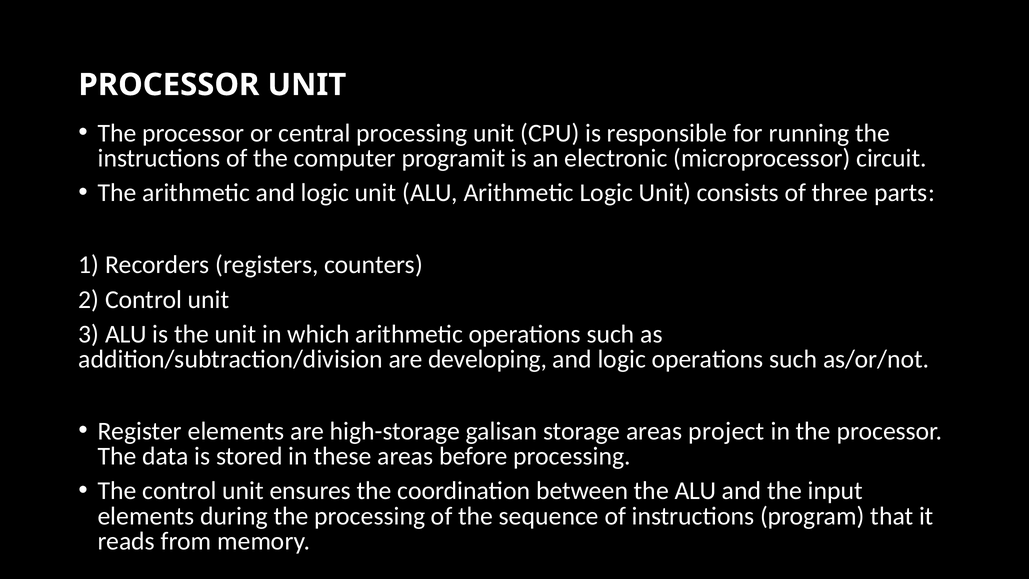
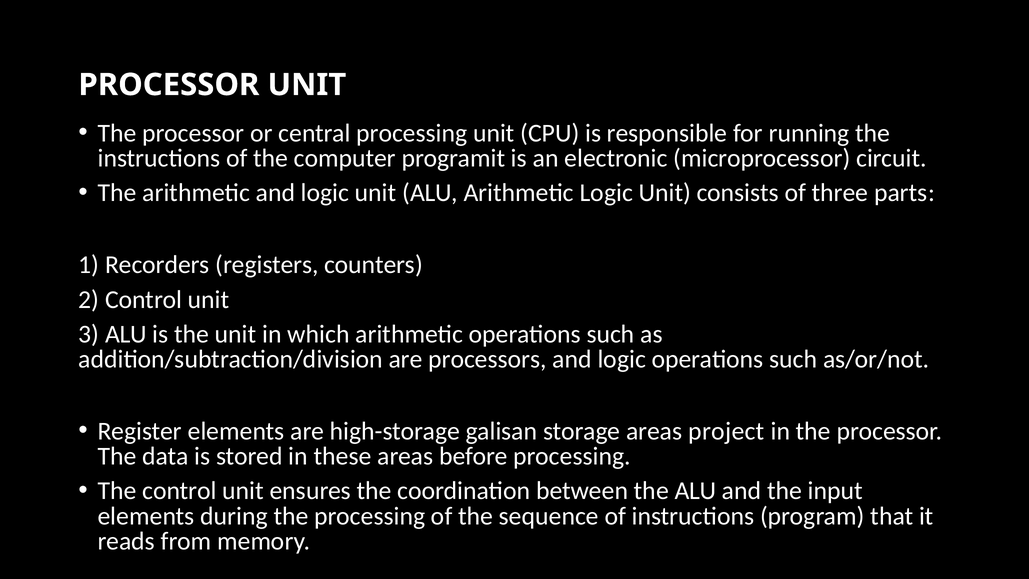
developing: developing -> processors
